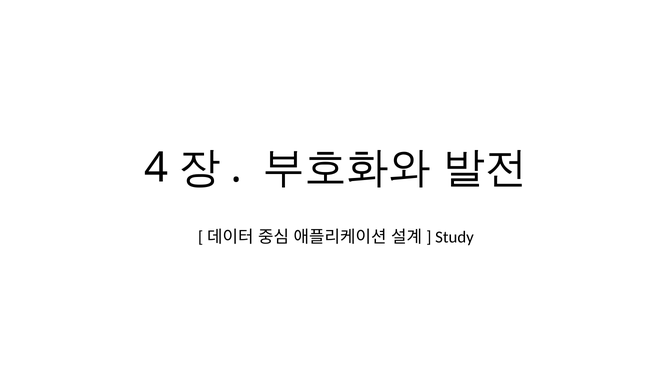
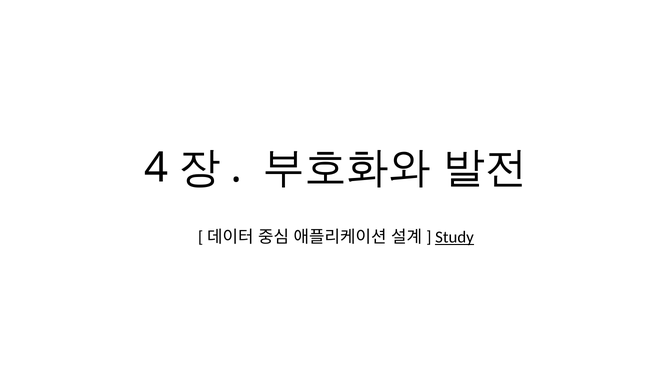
Study underline: none -> present
